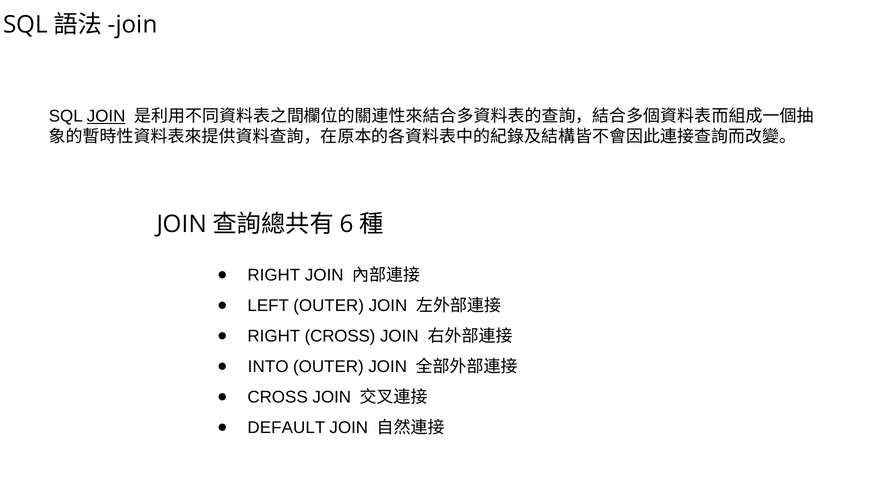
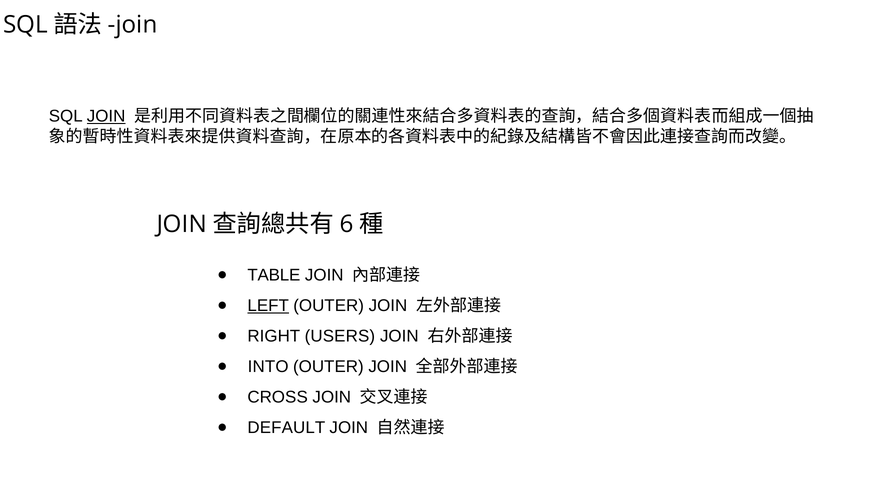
RIGHT at (274, 275): RIGHT -> TABLE
LEFT underline: none -> present
RIGHT CROSS: CROSS -> USERS
